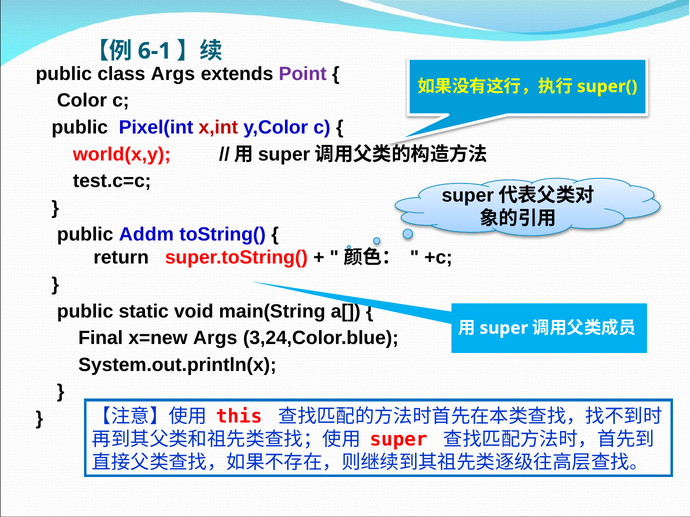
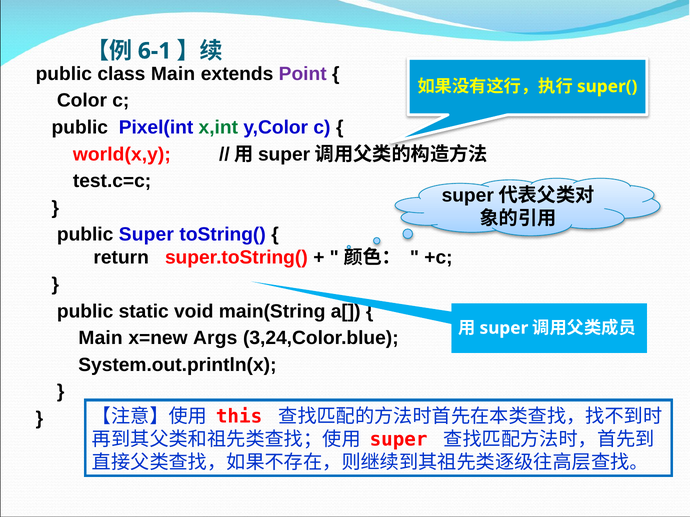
class Args: Args -> Main
x,int colour: red -> green
public Addm: Addm -> Super
Final at (101, 338): Final -> Main
